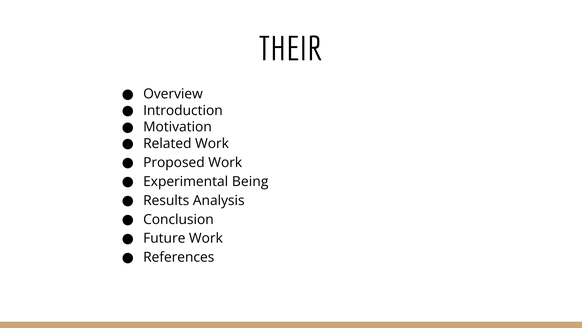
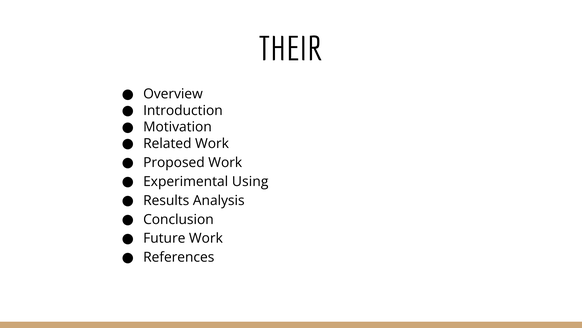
Being: Being -> Using
